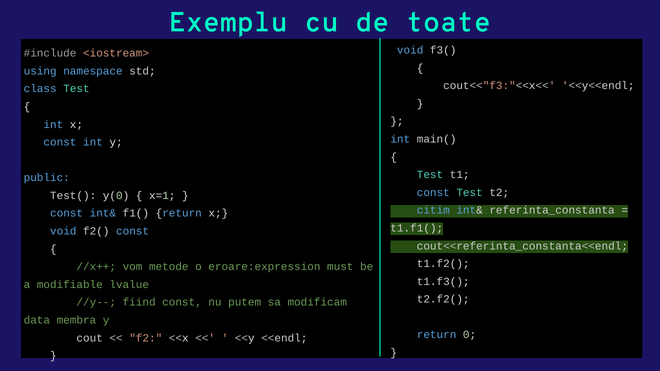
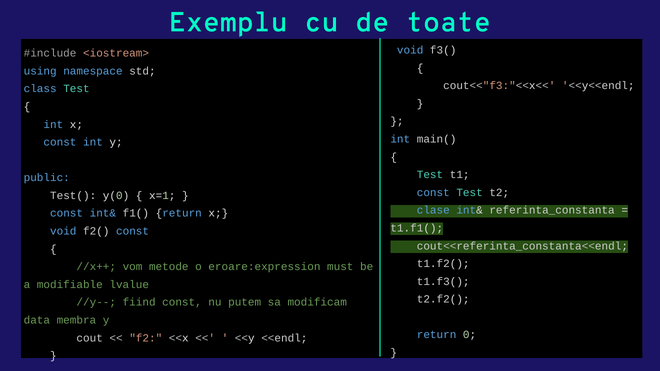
citim: citim -> clase
